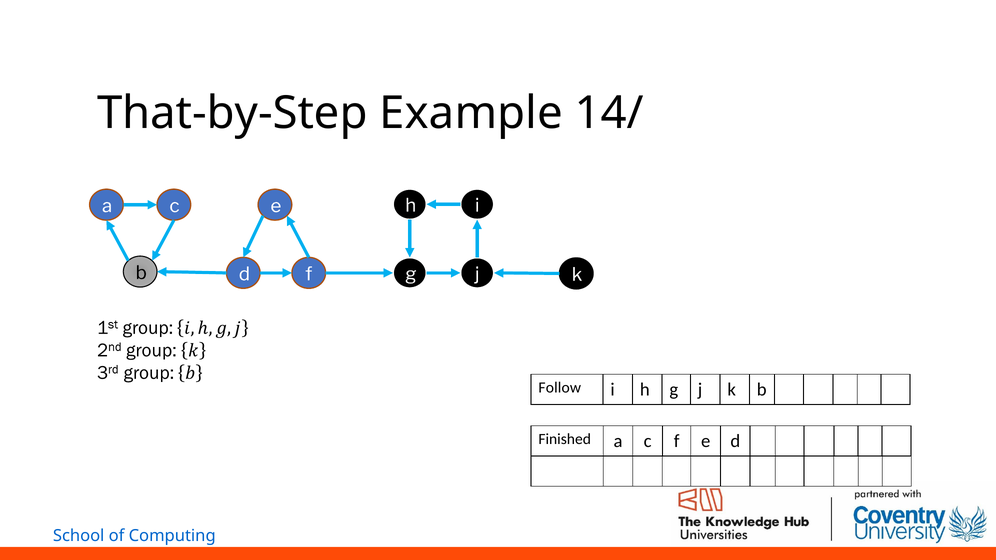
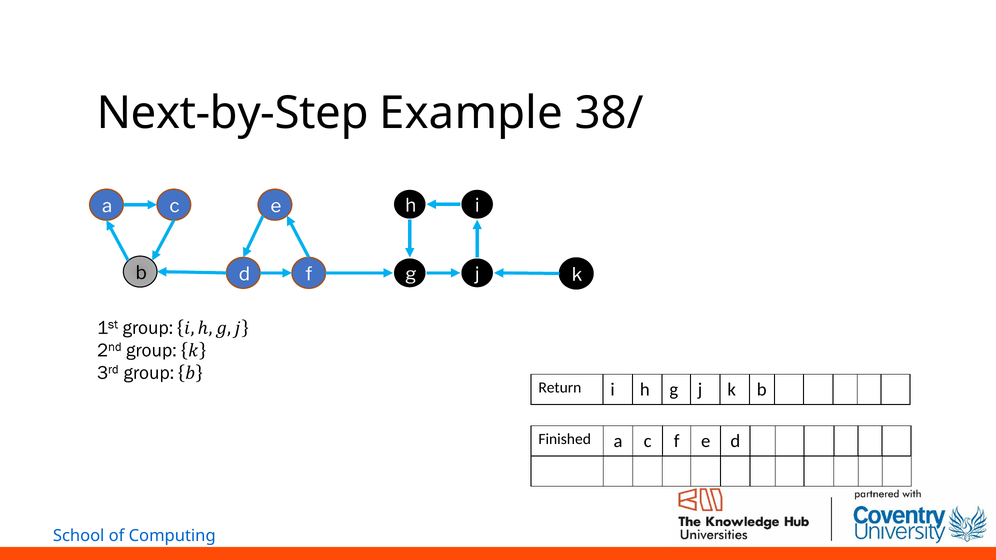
That-by-Step: That-by-Step -> Next-by-Step
14/: 14/ -> 38/
Follow: Follow -> Return
